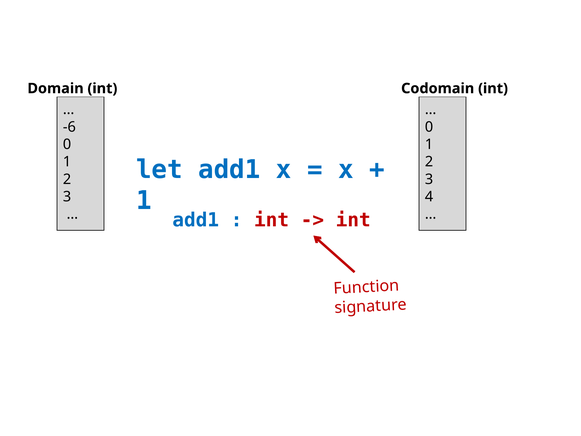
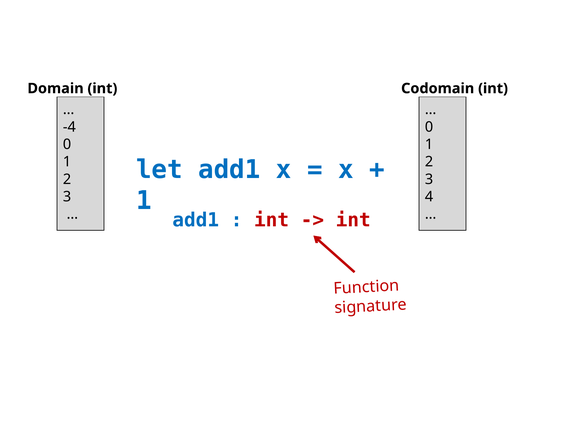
-6: -6 -> -4
